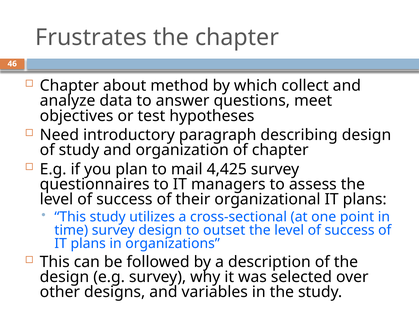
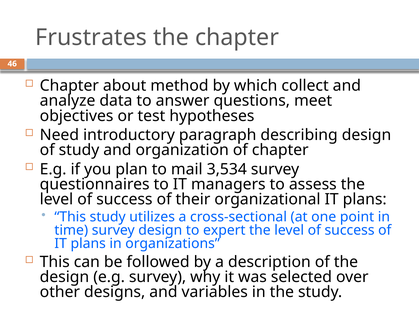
4,425: 4,425 -> 3,534
outset: outset -> expert
